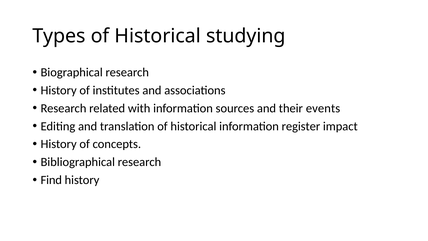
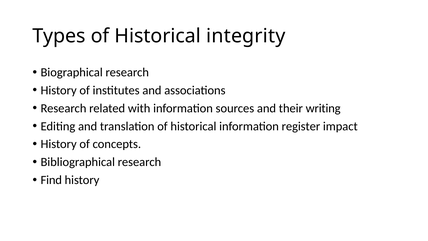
studying: studying -> integrity
events: events -> writing
